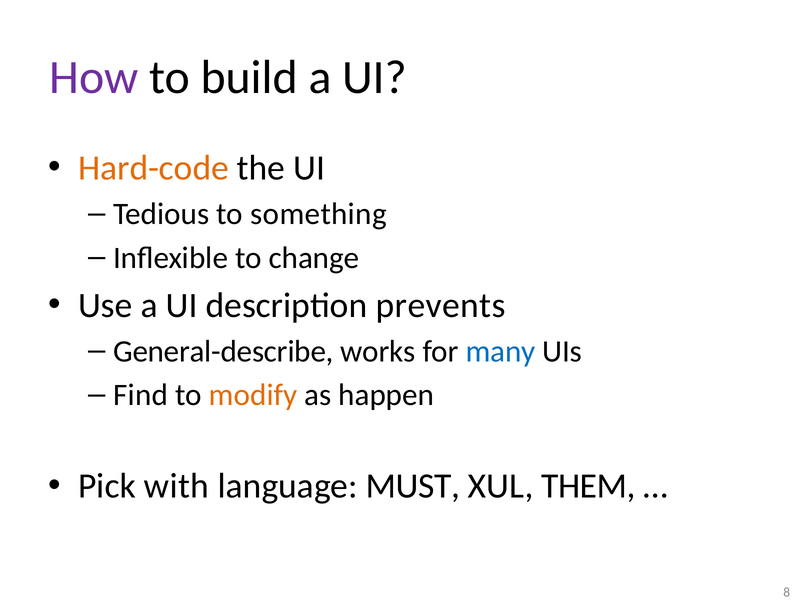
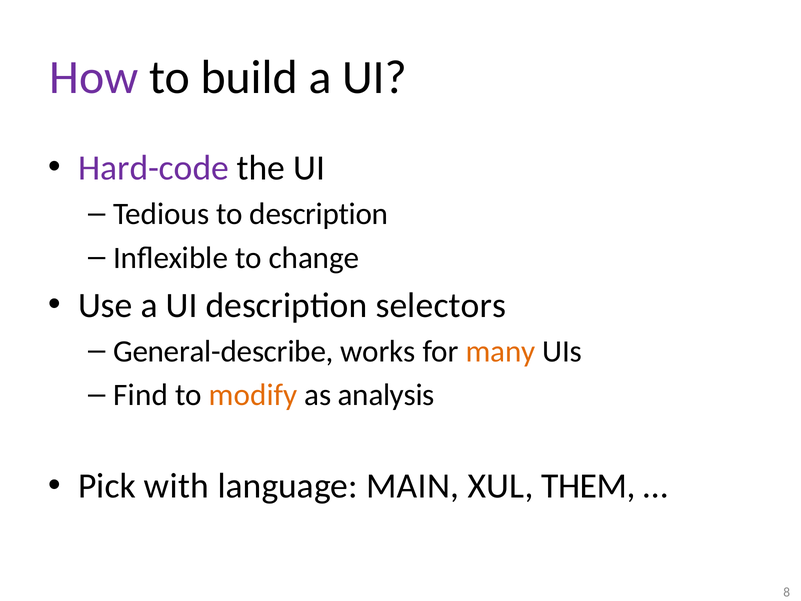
Hard-code colour: orange -> purple
to something: something -> description
prevents: prevents -> selectors
many colour: blue -> orange
happen: happen -> analysis
MUST: MUST -> MAIN
